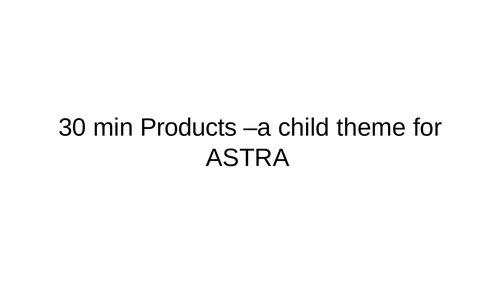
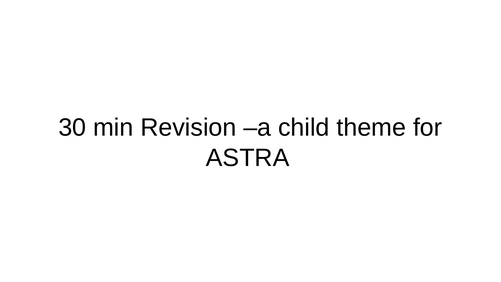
Products: Products -> Revision
